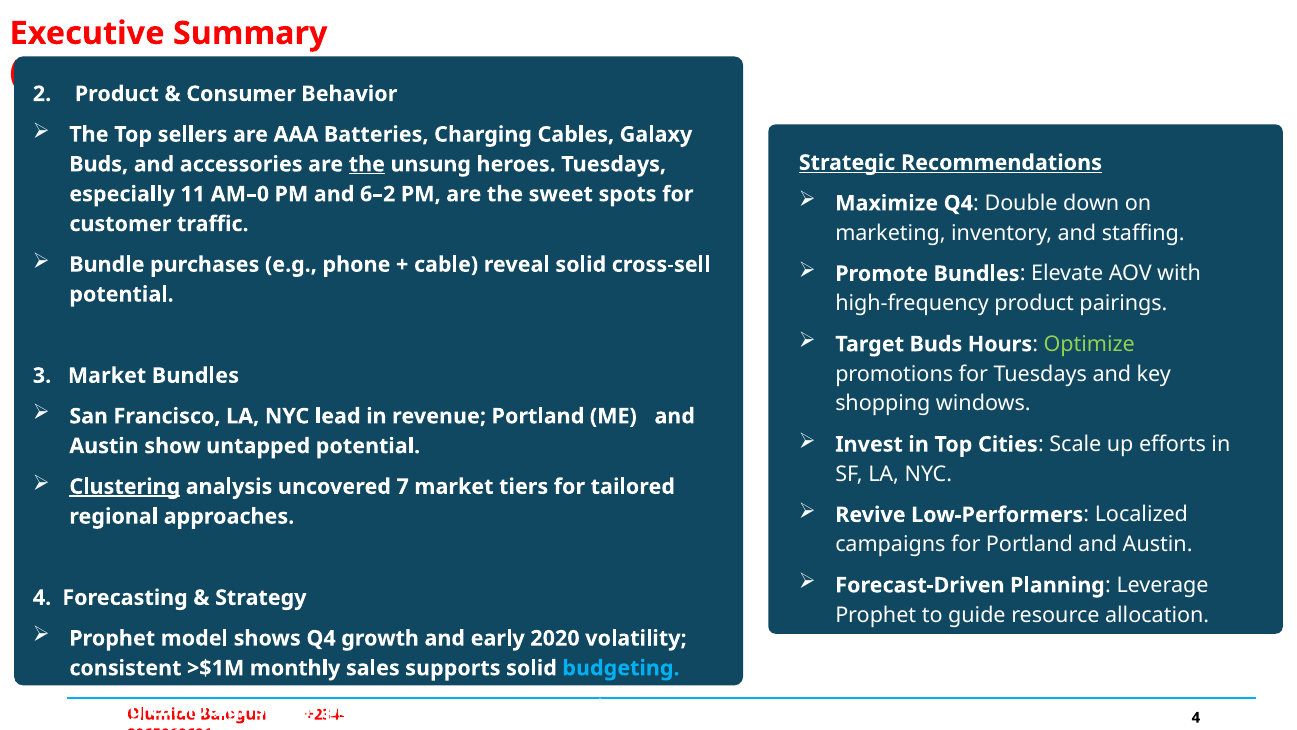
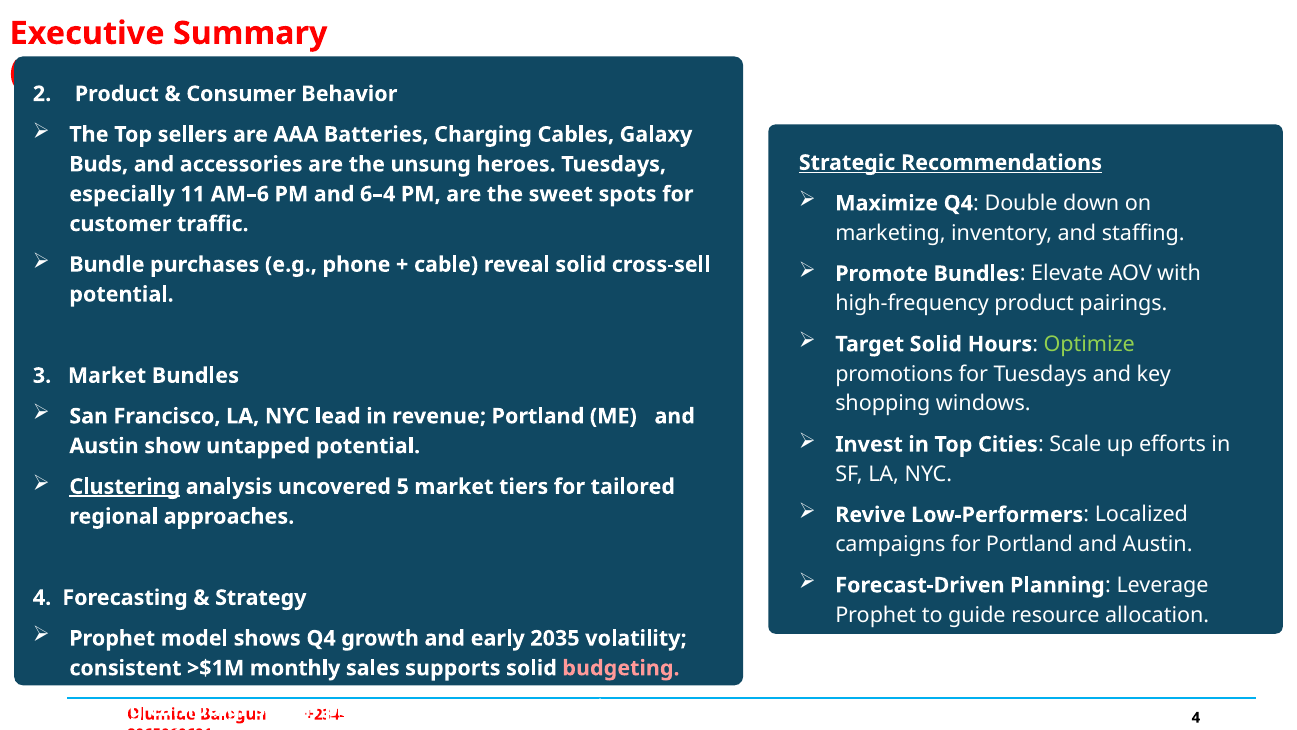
the at (367, 164) underline: present -> none
AM–0: AM–0 -> AM–6
6–2: 6–2 -> 6–4
Target Buds: Buds -> Solid
7: 7 -> 5
2020: 2020 -> 2035
budgeting colour: light blue -> pink
